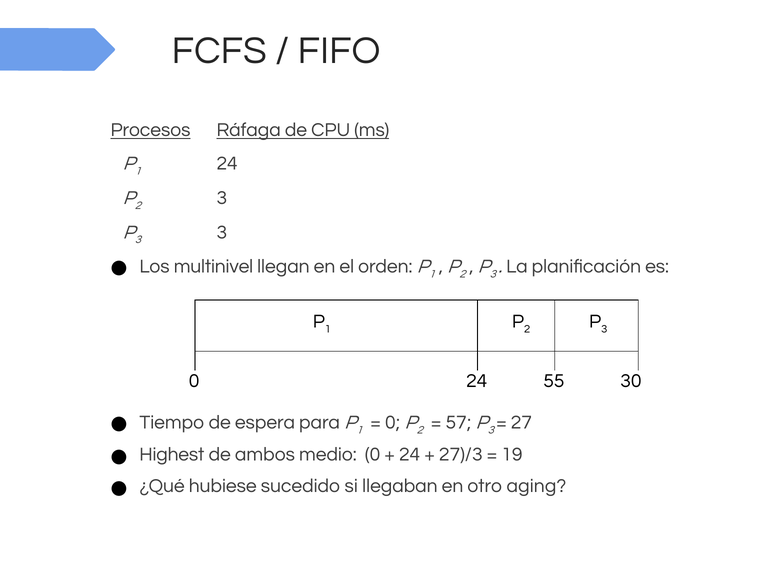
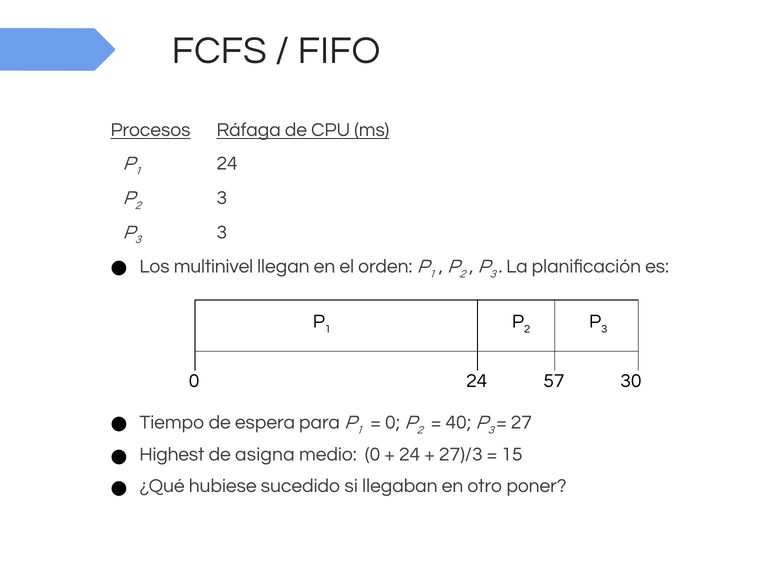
55: 55 -> 57
57: 57 -> 40
ambos: ambos -> asigna
19: 19 -> 15
aging: aging -> poner
